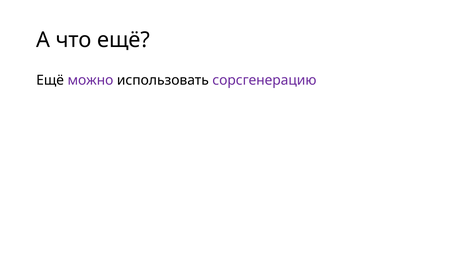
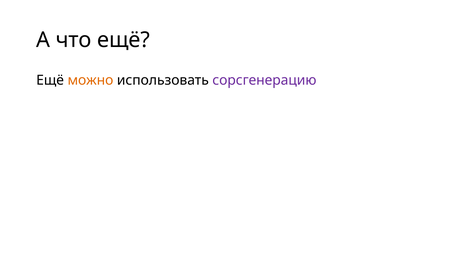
можно colour: purple -> orange
